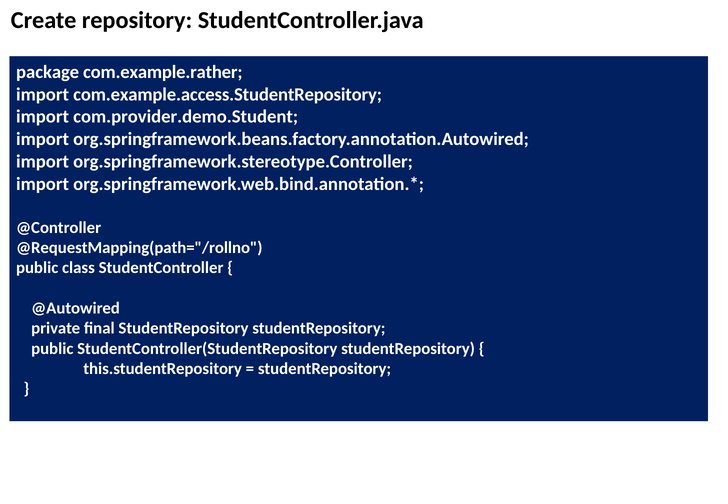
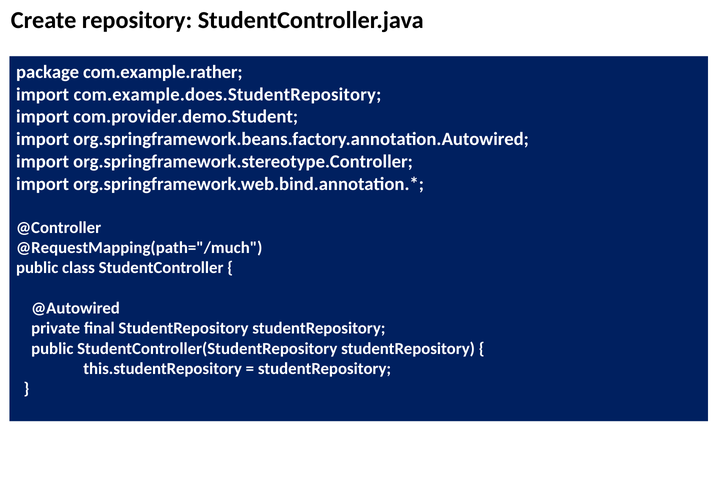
com.example.access.StudentRepository: com.example.access.StudentRepository -> com.example.does.StudentRepository
@RequestMapping(path="/rollno: @RequestMapping(path="/rollno -> @RequestMapping(path="/much
